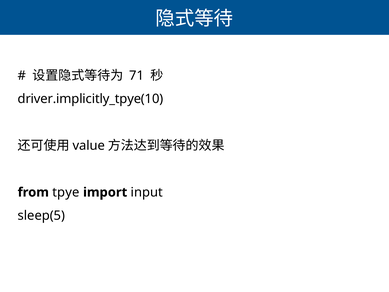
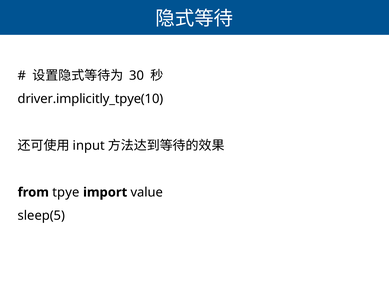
71: 71 -> 30
value: value -> input
input: input -> value
